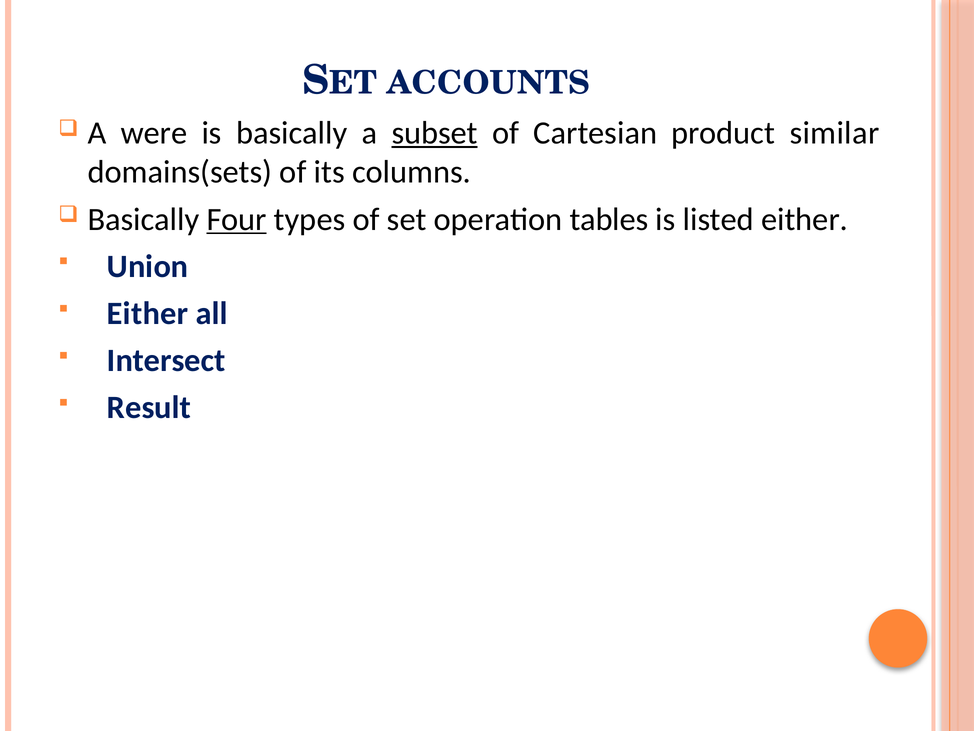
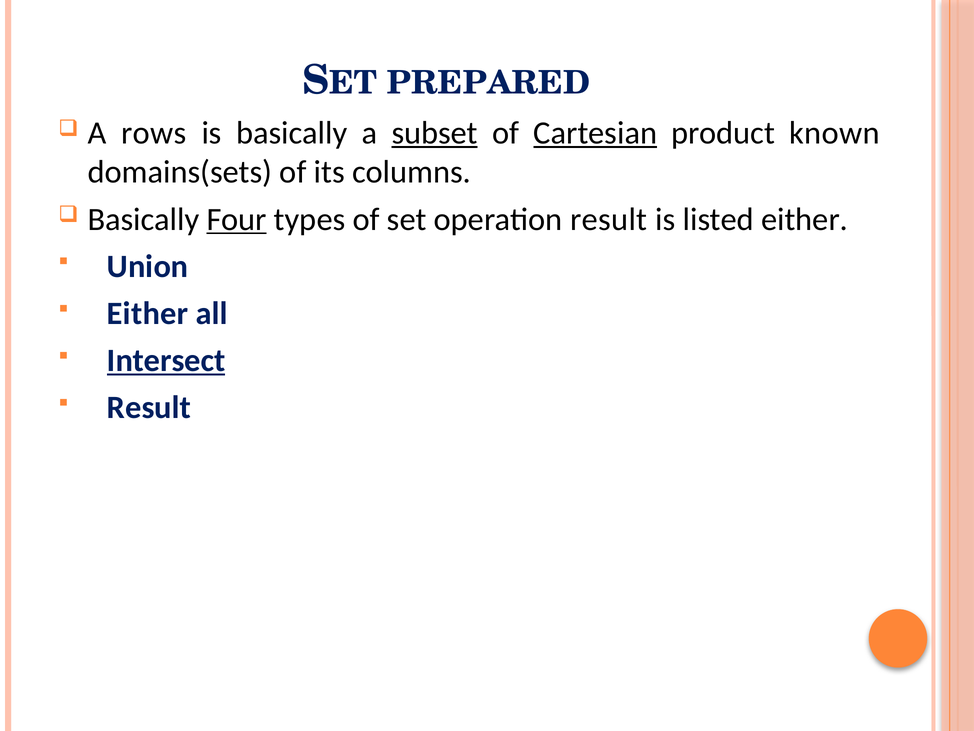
ACCOUNTS: ACCOUNTS -> PREPARED
were: were -> rows
Cartesian underline: none -> present
similar: similar -> known
operation tables: tables -> result
Intersect underline: none -> present
